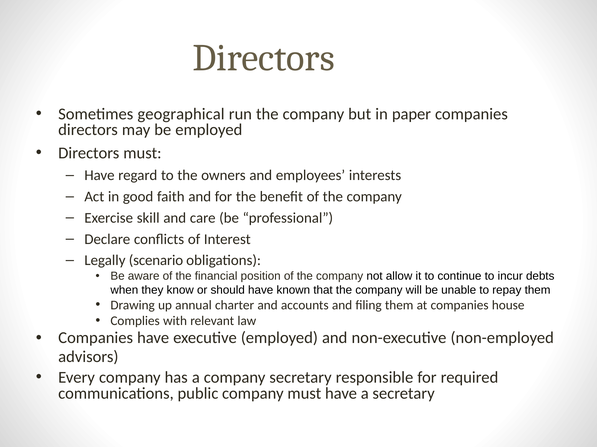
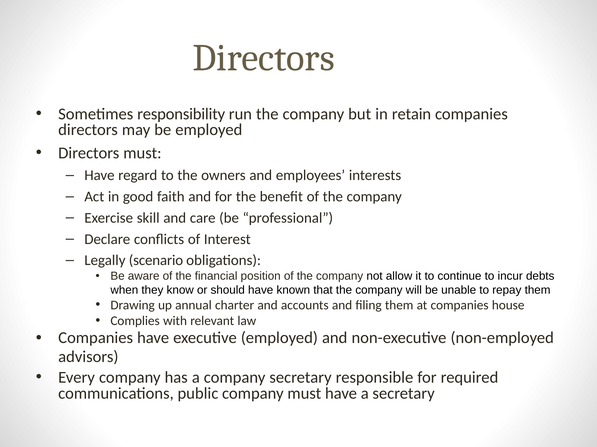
geographical: geographical -> responsibility
paper: paper -> retain
